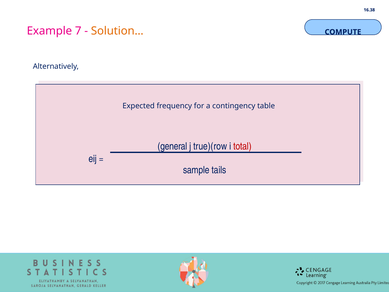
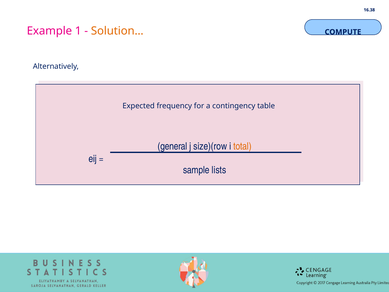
7: 7 -> 1
true)(row: true)(row -> size)(row
total colour: red -> orange
tails: tails -> lists
